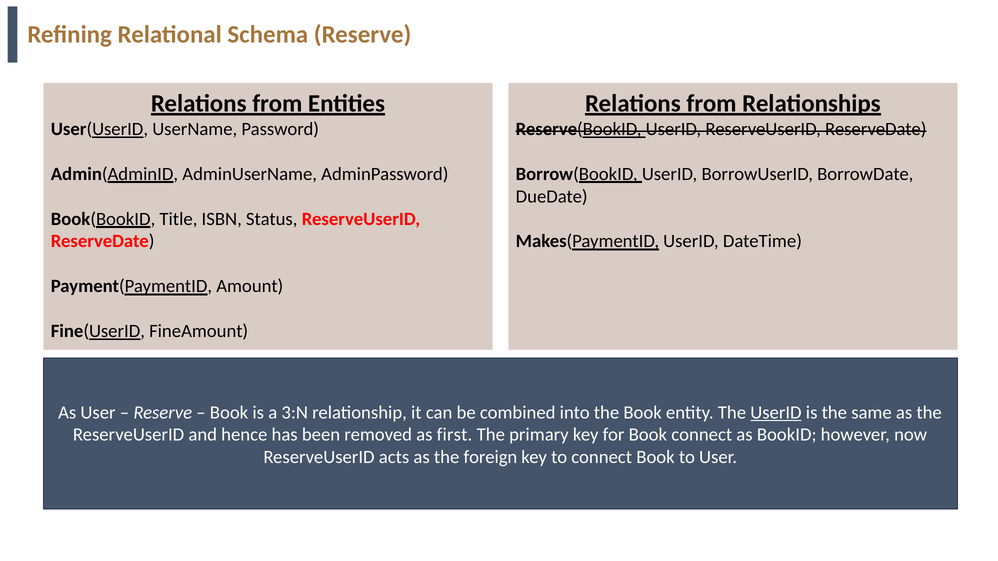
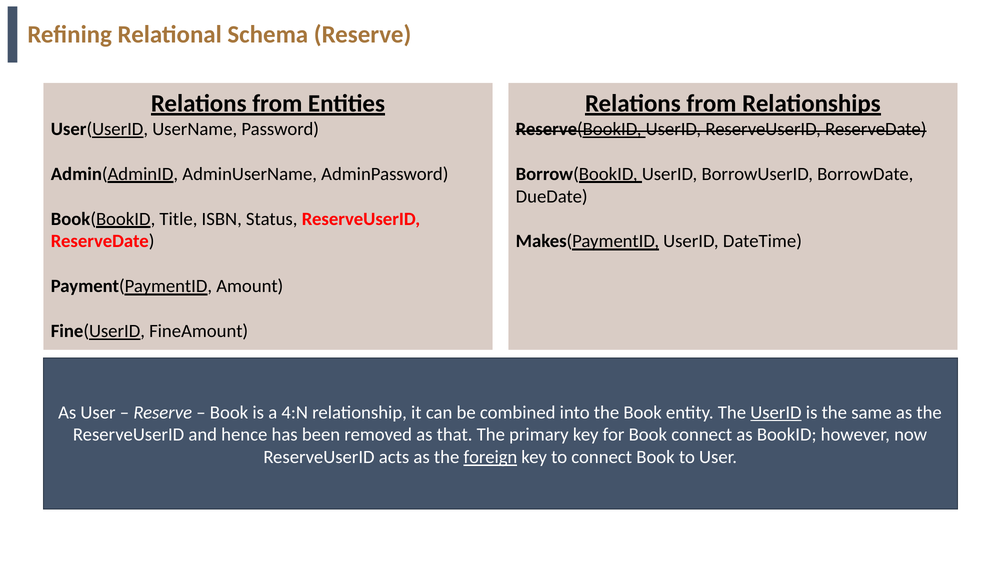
3:N: 3:N -> 4:N
first: first -> that
foreign underline: none -> present
